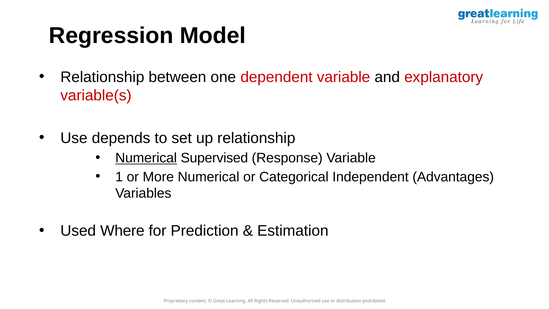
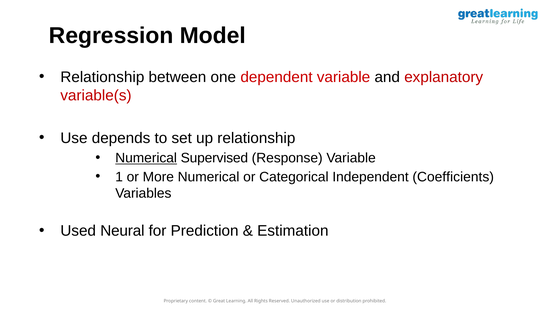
Advantages: Advantages -> Coefficients
Where: Where -> Neural
